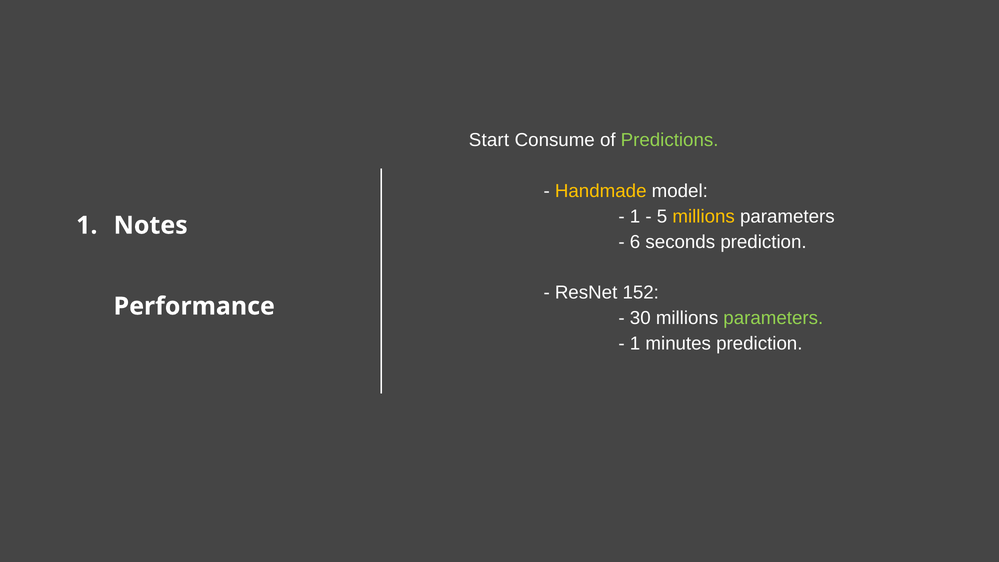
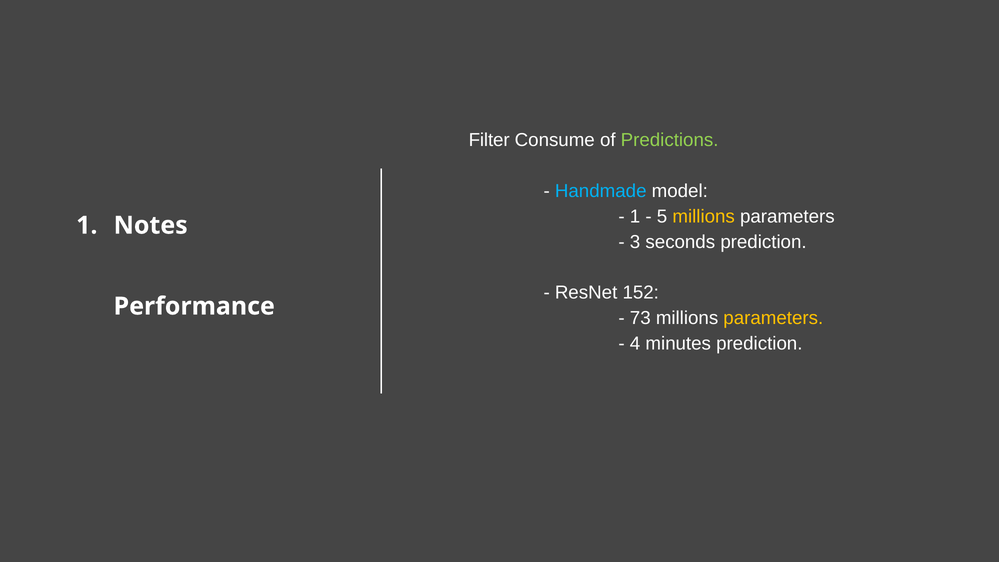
Start: Start -> Filter
Handmade colour: yellow -> light blue
6: 6 -> 3
30: 30 -> 73
parameters at (773, 318) colour: light green -> yellow
1 at (635, 344): 1 -> 4
